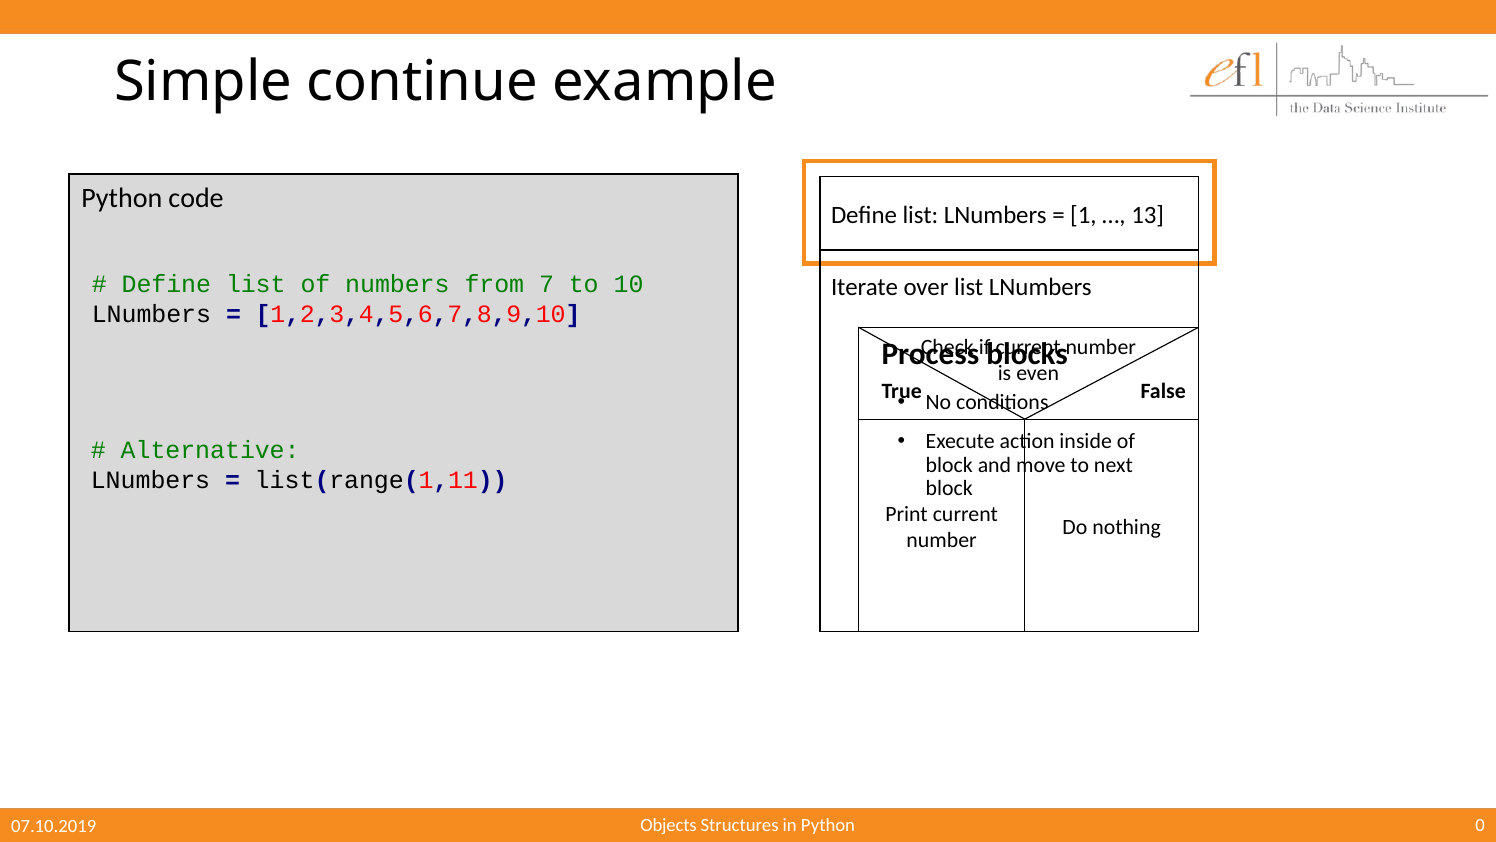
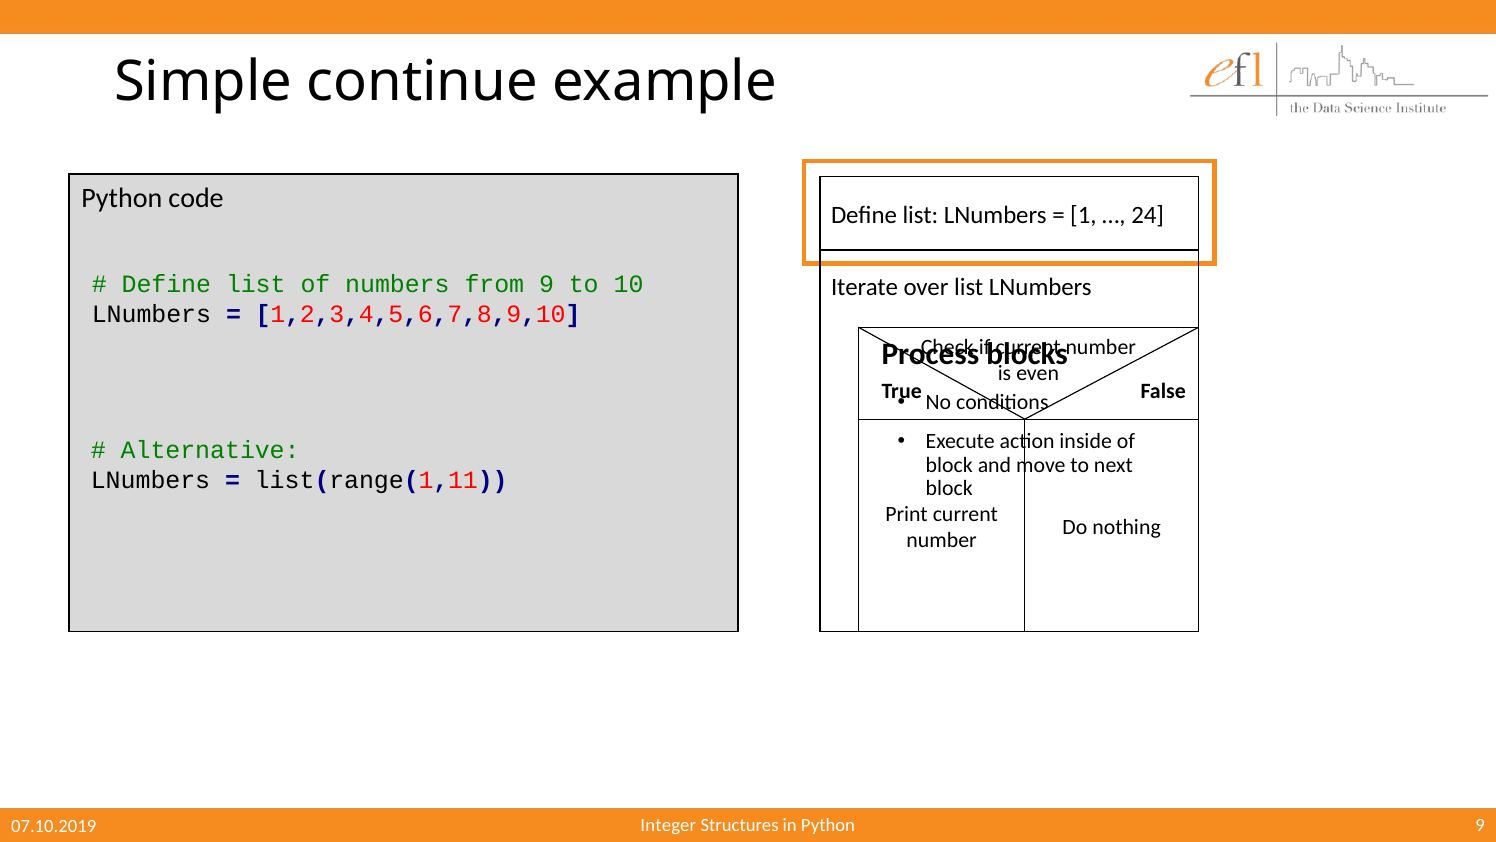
13: 13 -> 24
from 7: 7 -> 9
Objects: Objects -> Integer
Python 0: 0 -> 9
